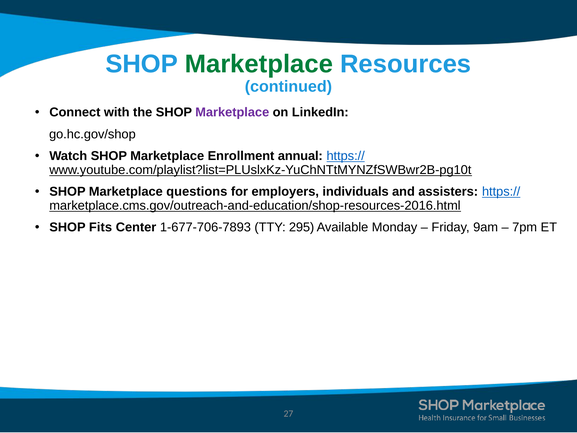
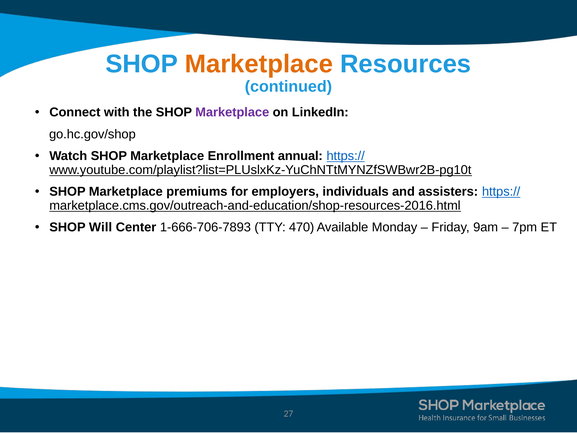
Marketplace at (259, 64) colour: green -> orange
questions: questions -> premiums
Fits: Fits -> Will
1-677-706-7893: 1-677-706-7893 -> 1-666-706-7893
295: 295 -> 470
